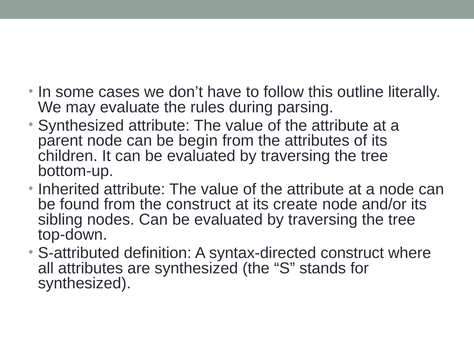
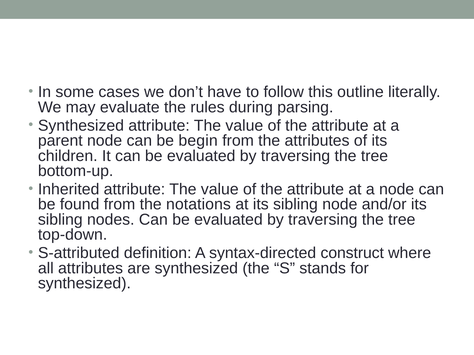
the construct: construct -> notations
at its create: create -> sibling
